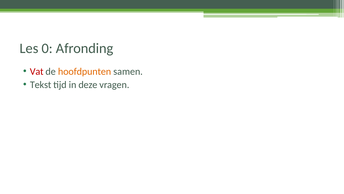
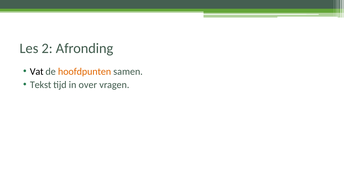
0: 0 -> 2
Vat colour: red -> black
deze: deze -> over
